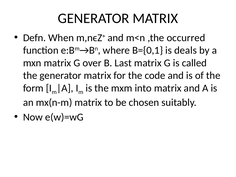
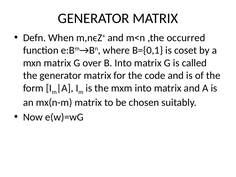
deals: deals -> coset
B Last: Last -> Into
